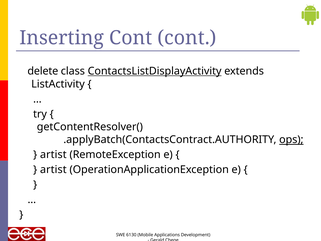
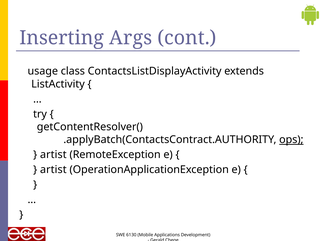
Inserting Cont: Cont -> Args
delete: delete -> usage
ContactsListDisplayActivity underline: present -> none
